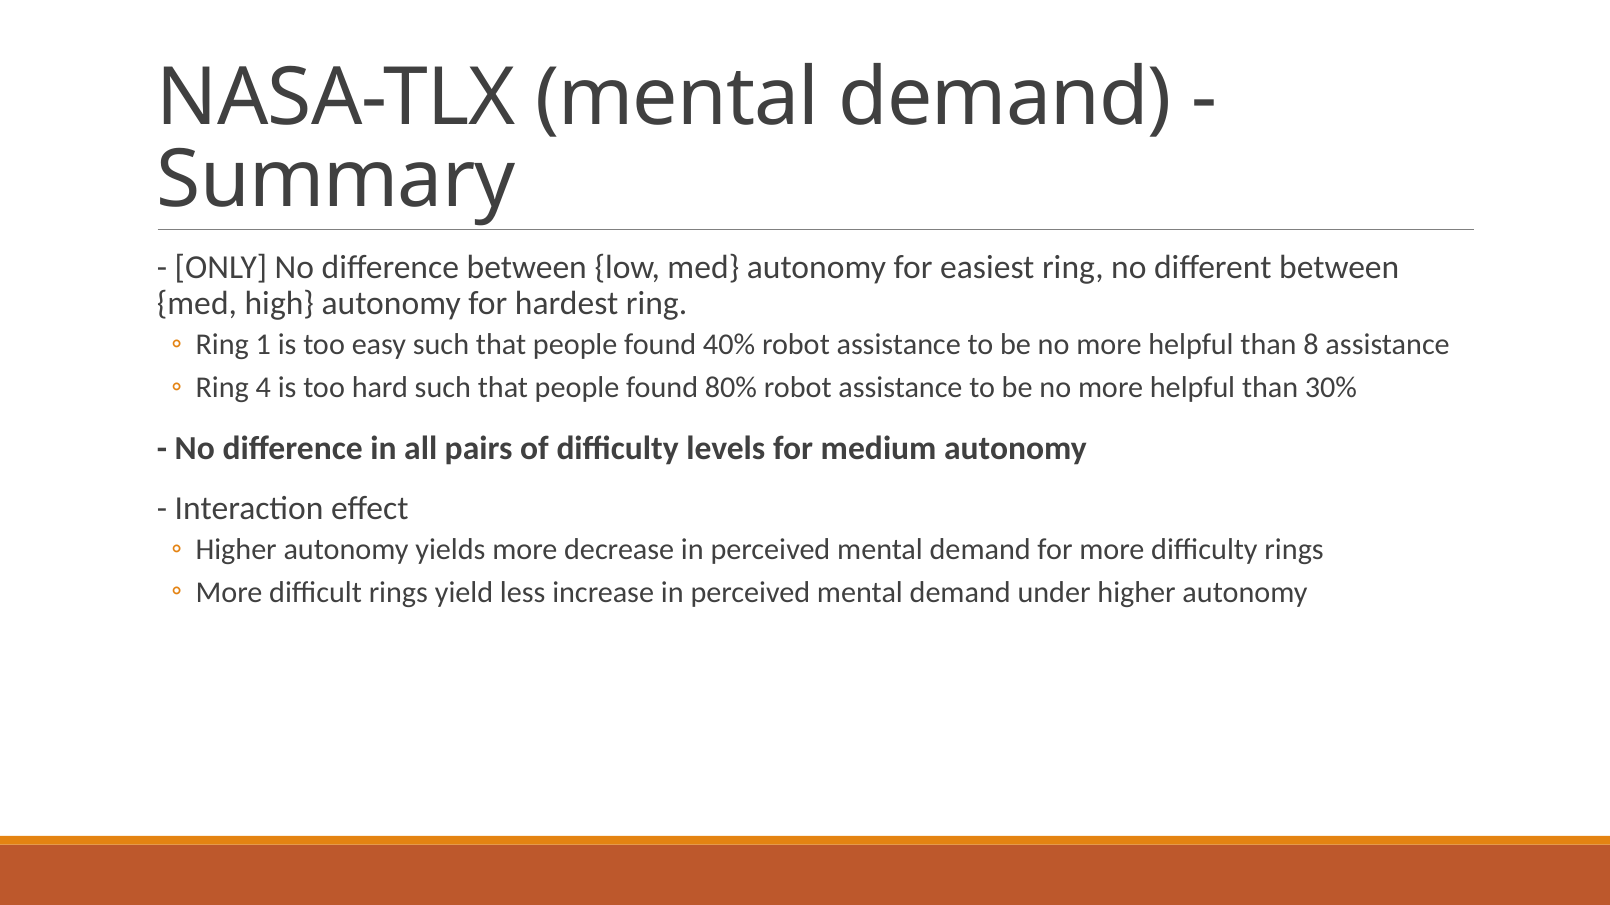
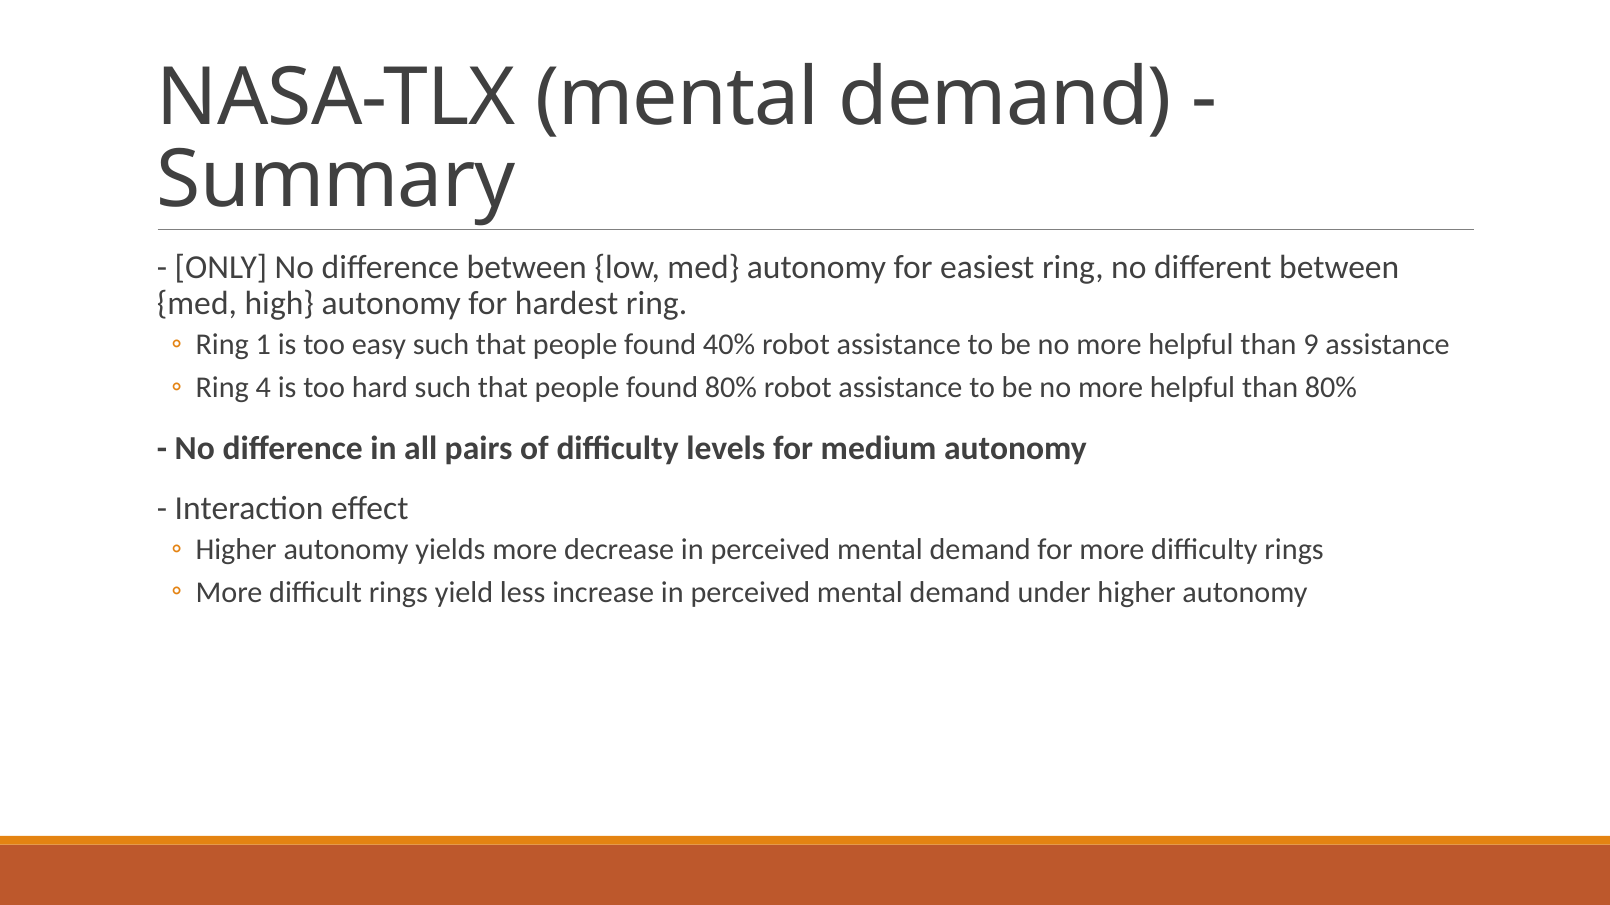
8: 8 -> 9
than 30%: 30% -> 80%
